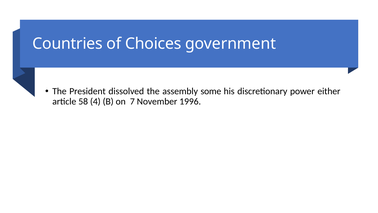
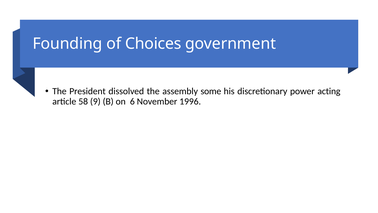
Countries: Countries -> Founding
either: either -> acting
4: 4 -> 9
7: 7 -> 6
